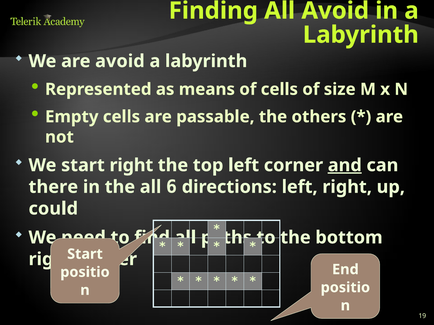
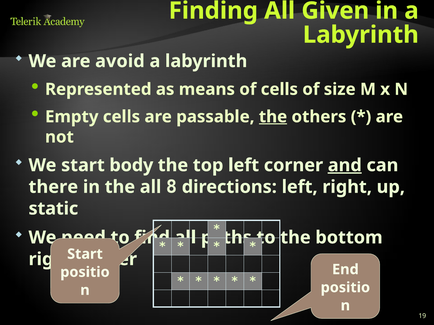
All Avoid: Avoid -> Given
the at (273, 117) underline: none -> present
start right: right -> body
6: 6 -> 8
could: could -> static
